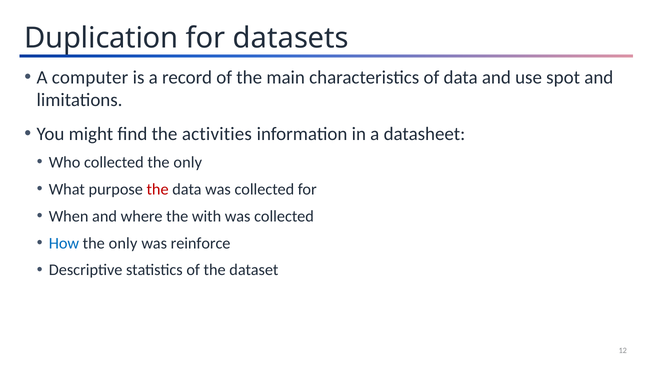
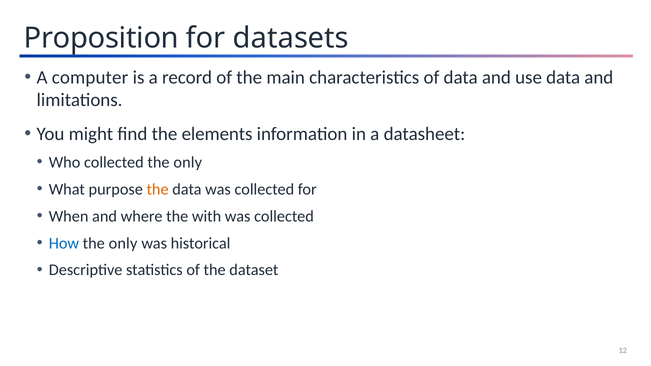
Duplication: Duplication -> Proposition
use spot: spot -> data
activities: activities -> elements
the at (158, 189) colour: red -> orange
reinforce: reinforce -> historical
